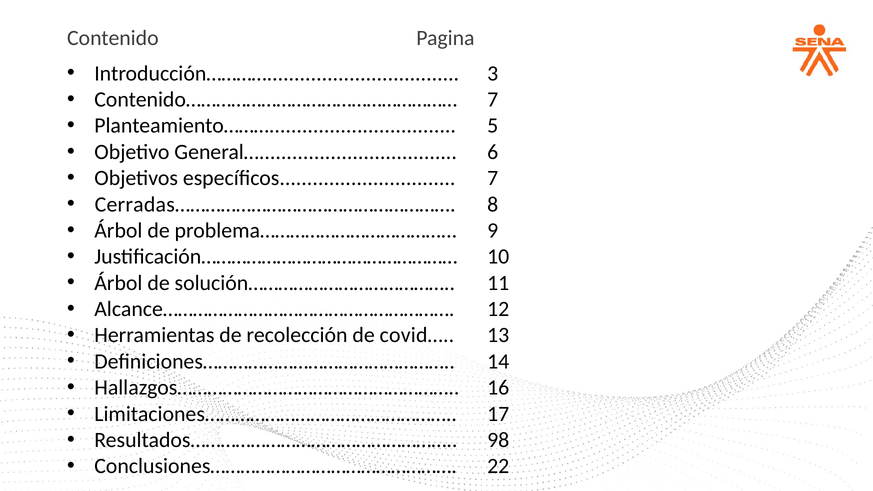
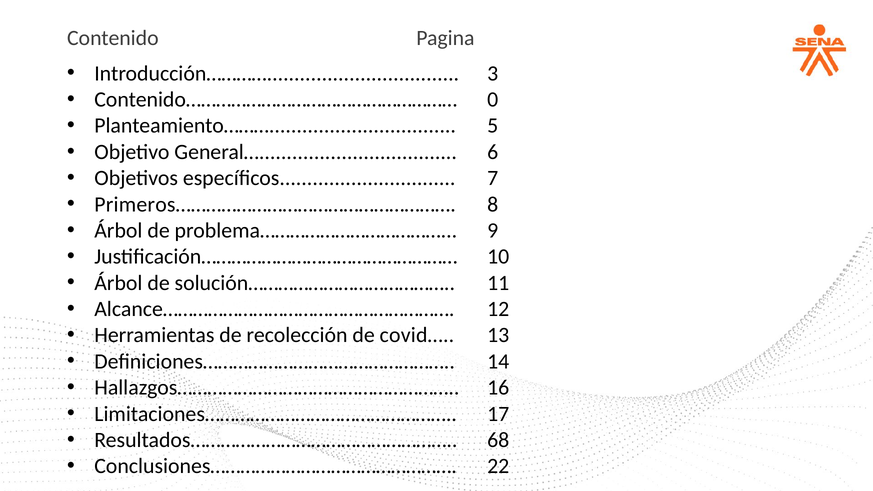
Contenido……………………………………………… 7: 7 -> 0
Cerradas………………………………………………: Cerradas……………………………………………… -> Primeros………………………………………………
98: 98 -> 68
